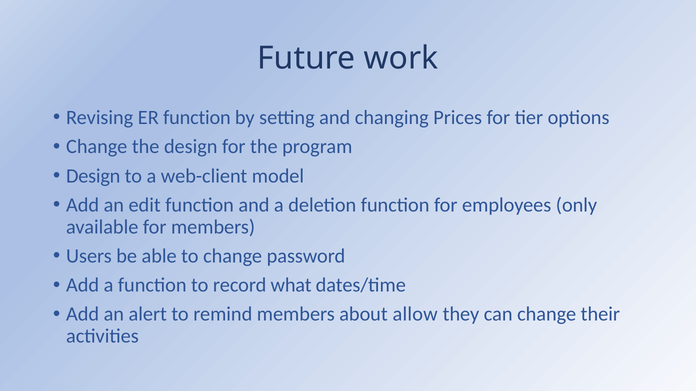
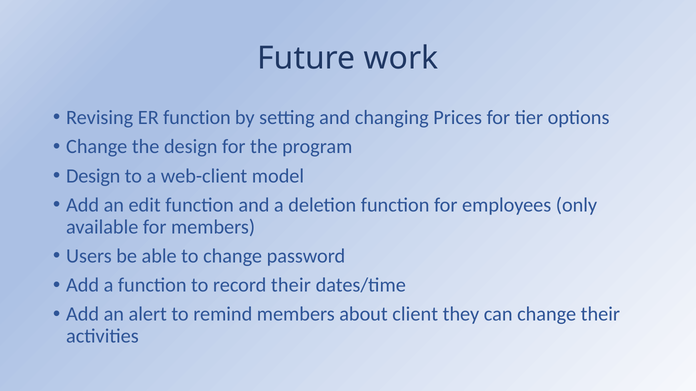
record what: what -> their
allow: allow -> client
